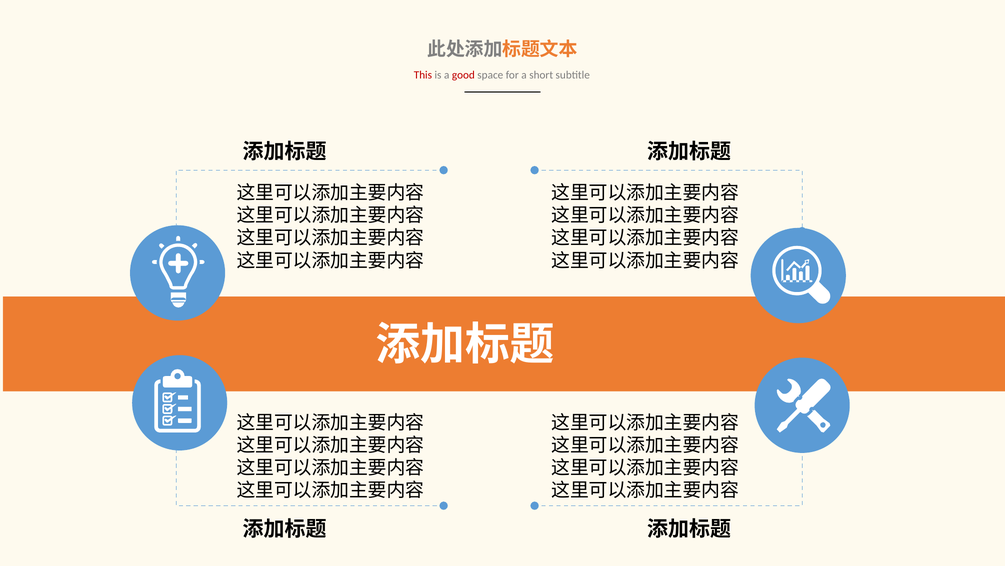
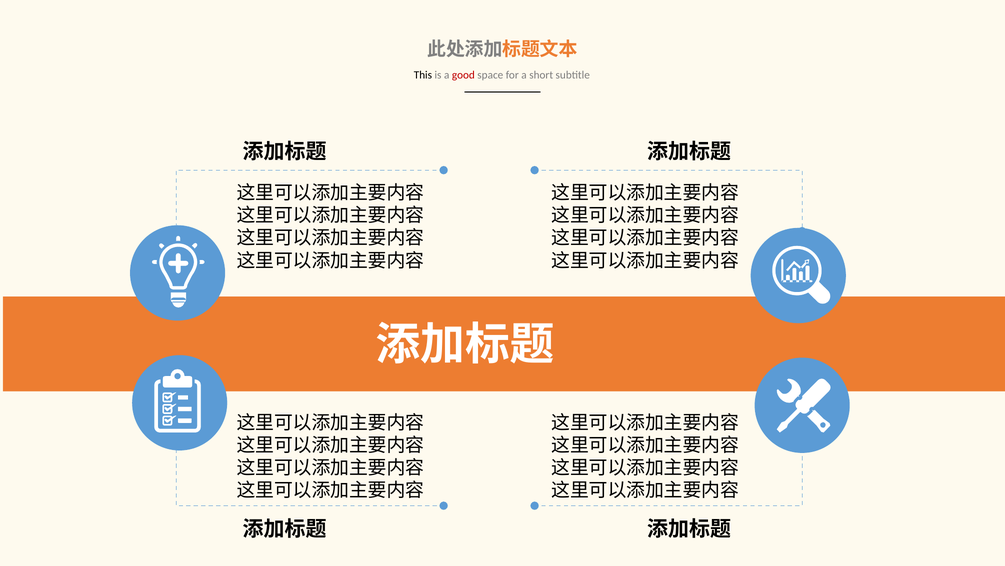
This colour: red -> black
